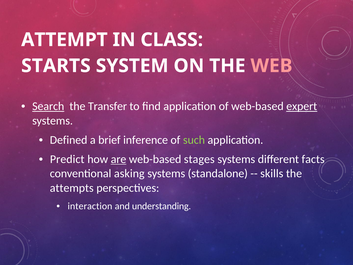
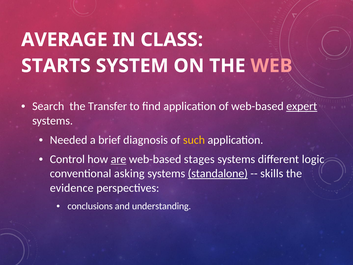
ATTEMPT: ATTEMPT -> AVERAGE
Search underline: present -> none
Defined: Defined -> Needed
inference: inference -> diagnosis
such colour: light green -> yellow
Predict: Predict -> Control
facts: facts -> logic
standalone underline: none -> present
attempts: attempts -> evidence
interaction: interaction -> conclusions
